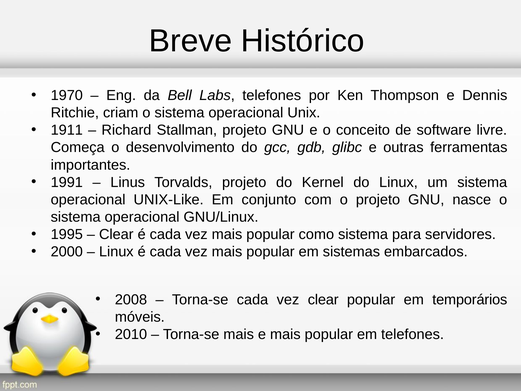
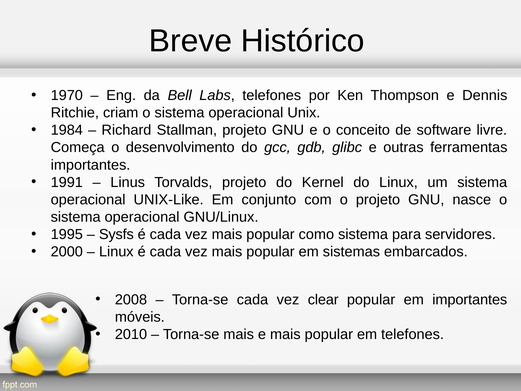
1911: 1911 -> 1984
Clear at (116, 234): Clear -> Sysfs
em temporários: temporários -> importantes
